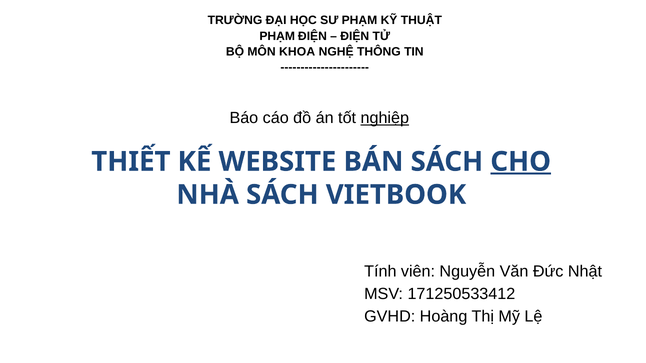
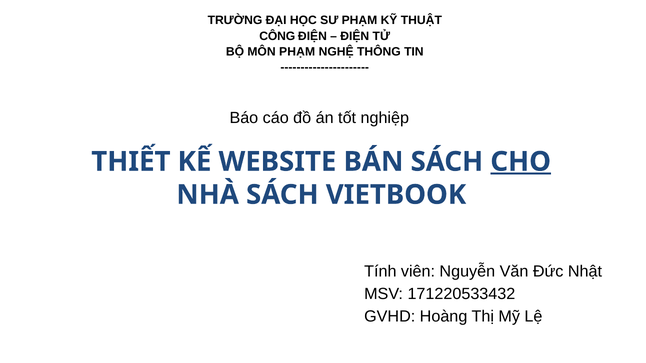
PHẠM at (277, 36): PHẠM -> CÔNG
MÔN KHOA: KHOA -> PHẠM
nghiệp underline: present -> none
171250533412: 171250533412 -> 171220533432
